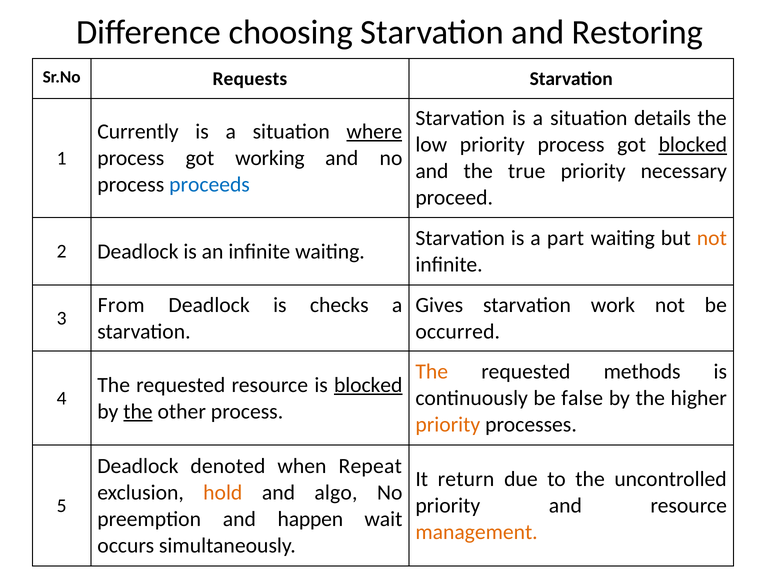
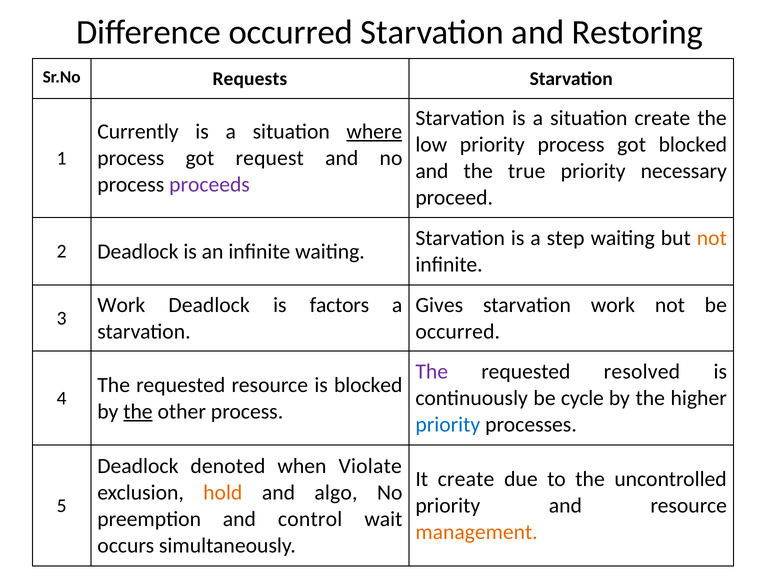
Difference choosing: choosing -> occurred
situation details: details -> create
blocked at (693, 145) underline: present -> none
working: working -> request
proceeds colour: blue -> purple
part: part -> step
From at (121, 305): From -> Work
checks: checks -> factors
The at (432, 372) colour: orange -> purple
methods: methods -> resolved
blocked at (368, 385) underline: present -> none
false: false -> cycle
priority at (448, 425) colour: orange -> blue
Repeat: Repeat -> Violate
It return: return -> create
happen: happen -> control
